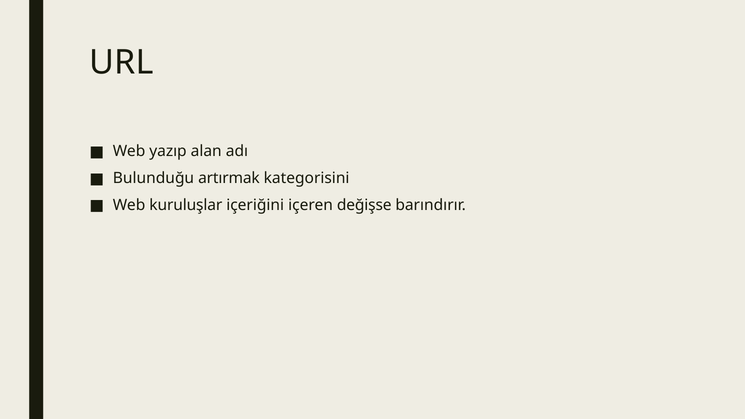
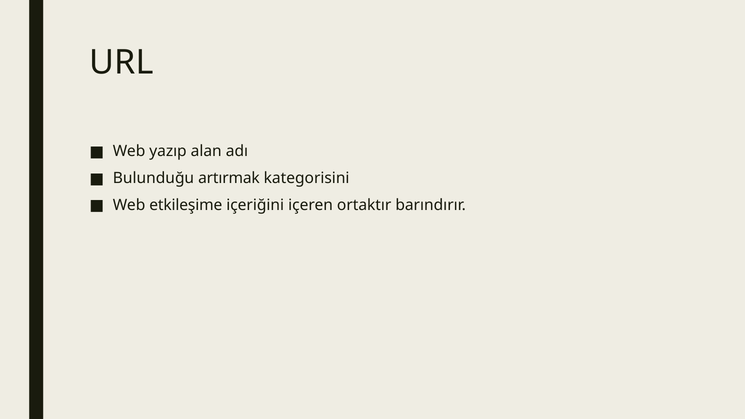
kuruluşlar: kuruluşlar -> etkileşime
değişse: değişse -> ortaktır
